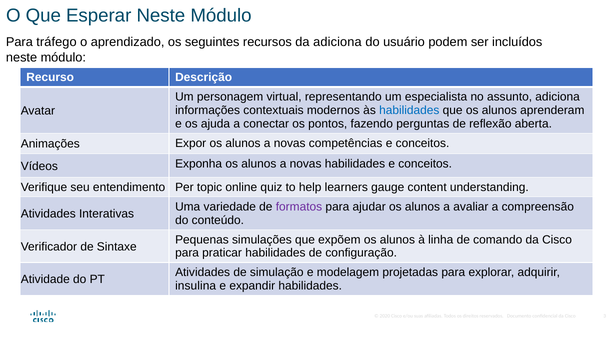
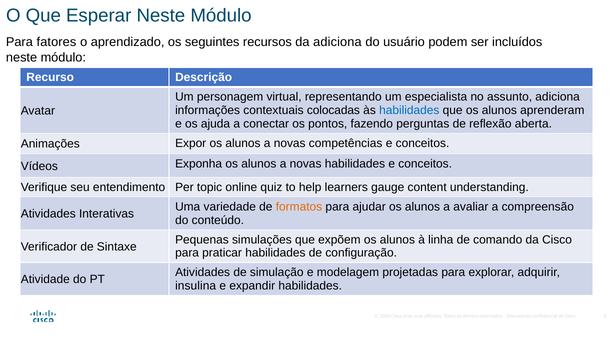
tráfego: tráfego -> fatores
modernos: modernos -> colocadas
formatos colour: purple -> orange
